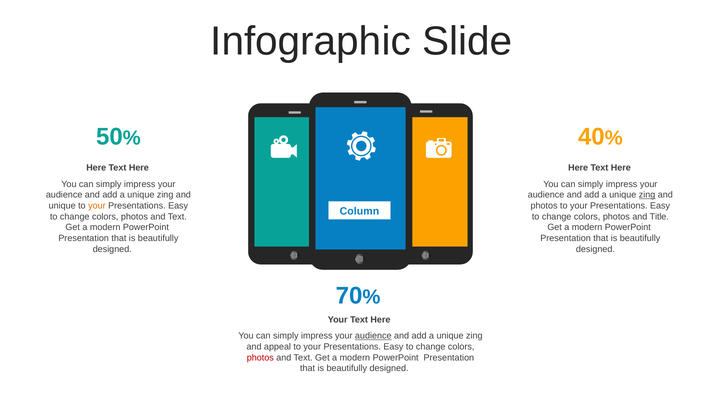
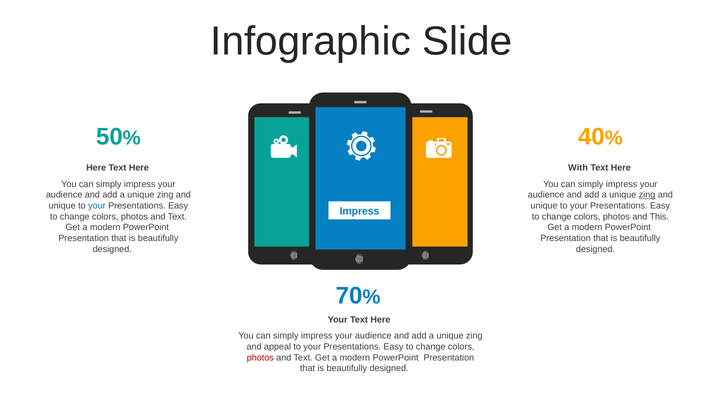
Here at (578, 167): Here -> With
your at (97, 206) colour: orange -> blue
photos at (544, 206): photos -> unique
Column at (359, 211): Column -> Impress
Title: Title -> This
audience at (373, 336) underline: present -> none
